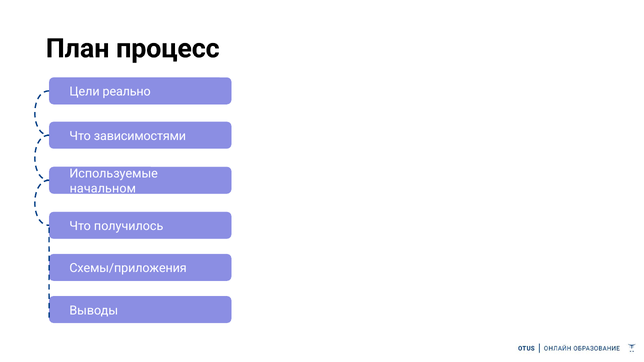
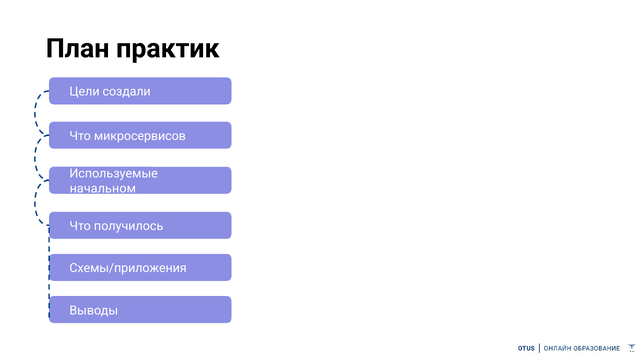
процесс: процесс -> практик
реально: реально -> создали
зависимостями: зависимостями -> микросервисов
